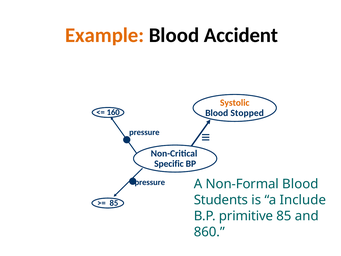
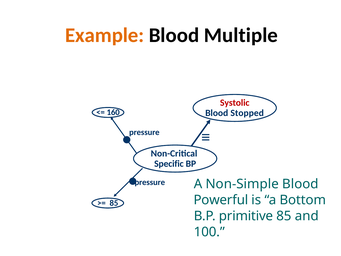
Accident: Accident -> Multiple
Systolic colour: orange -> red
Non-Formal: Non-Formal -> Non-Simple
Students: Students -> Powerful
Include: Include -> Bottom
860: 860 -> 100
